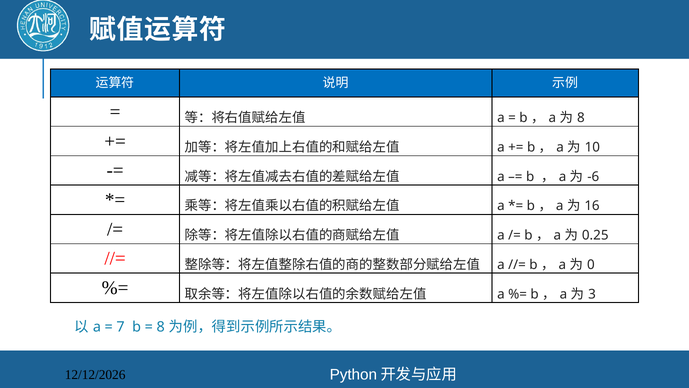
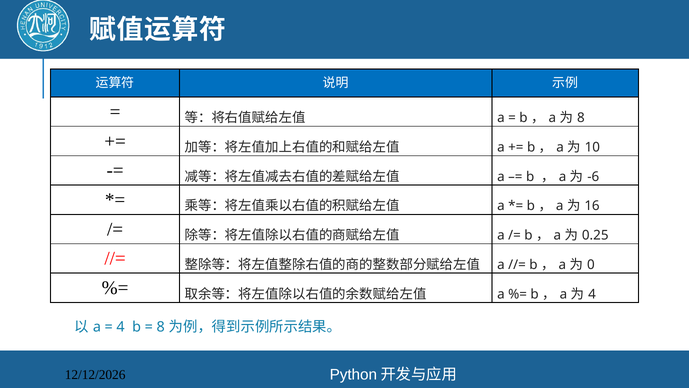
3 at (592, 294): 3 -> 4
7 at (121, 327): 7 -> 4
